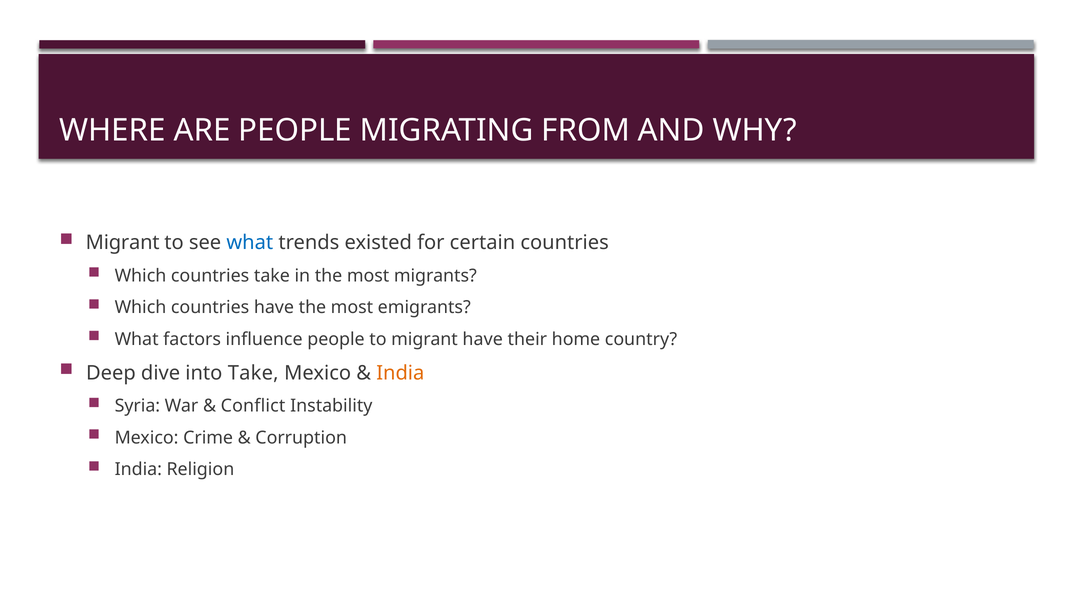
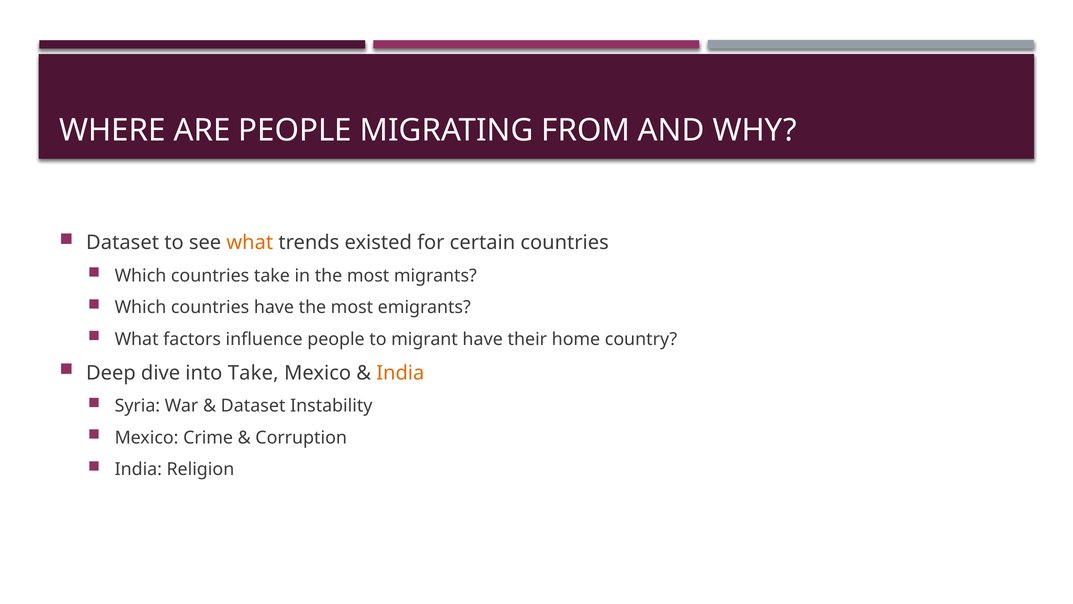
Migrant at (123, 242): Migrant -> Dataset
what at (250, 242) colour: blue -> orange
Conflict at (253, 406): Conflict -> Dataset
